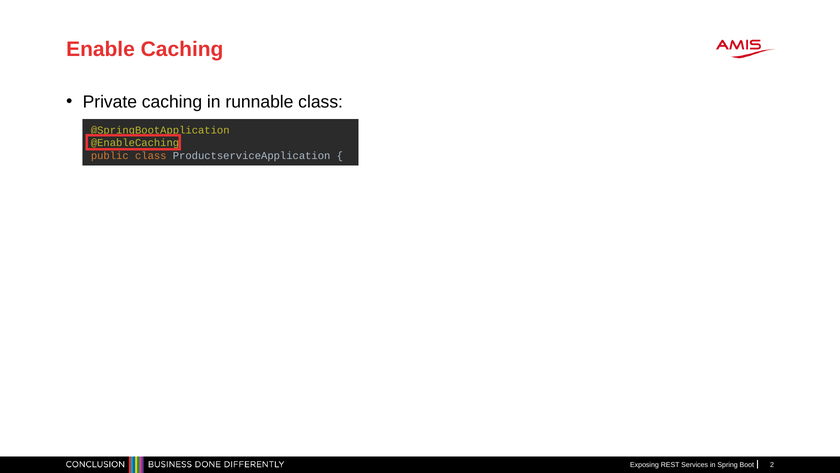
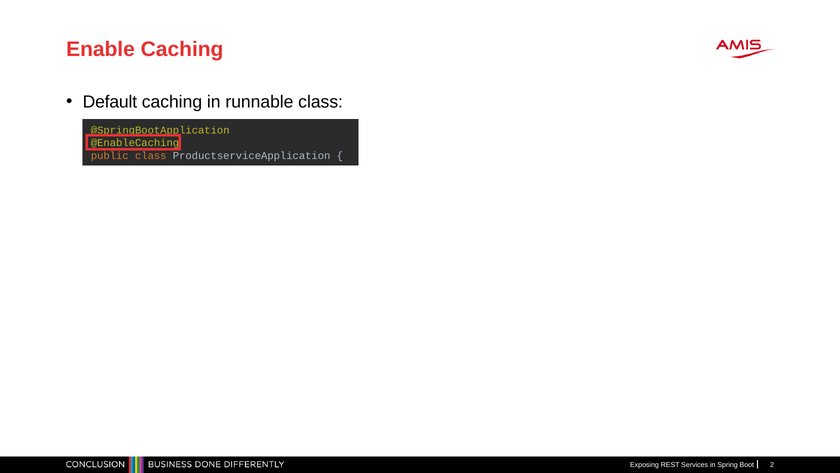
Private: Private -> Default
